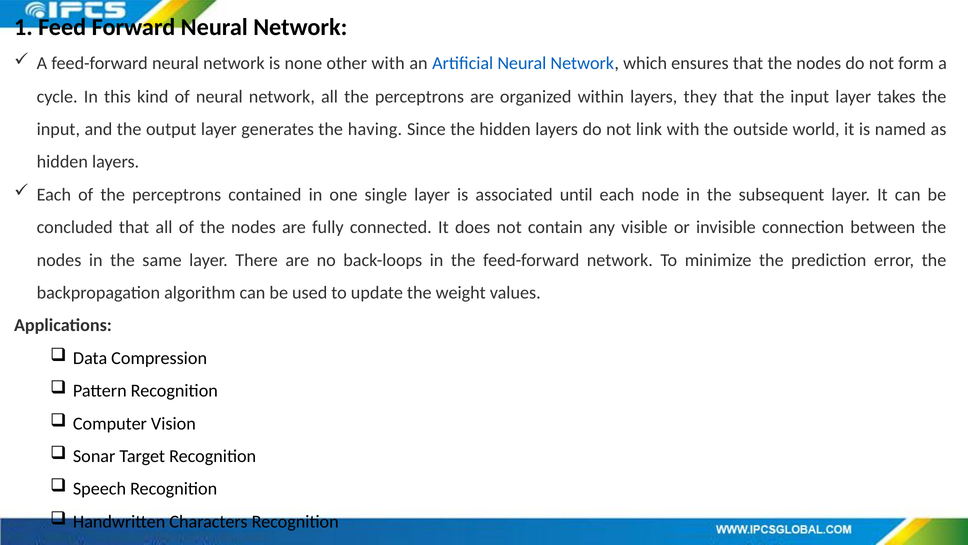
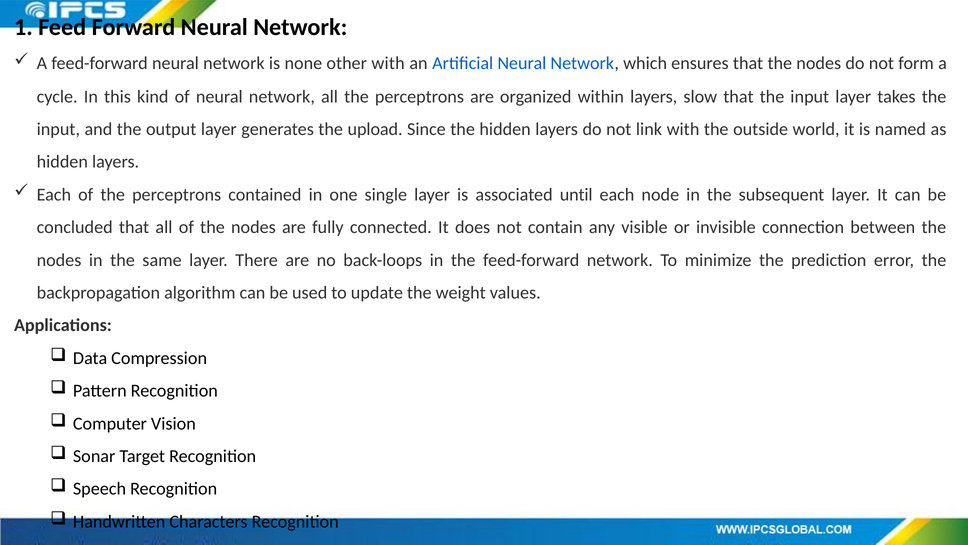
they: they -> slow
having: having -> upload
